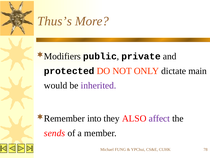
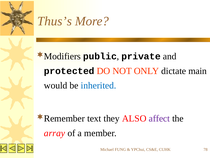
inherited colour: purple -> blue
into: into -> text
sends: sends -> array
